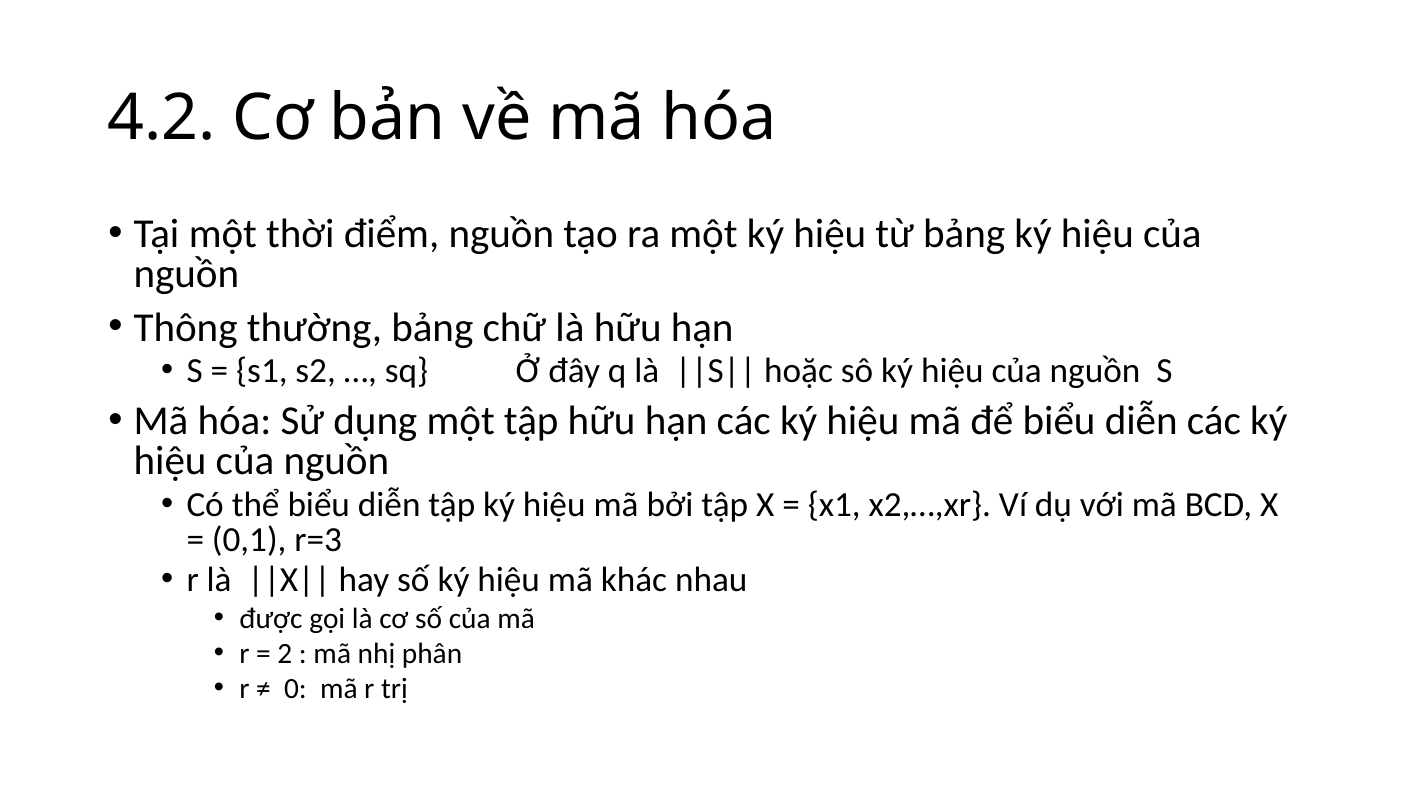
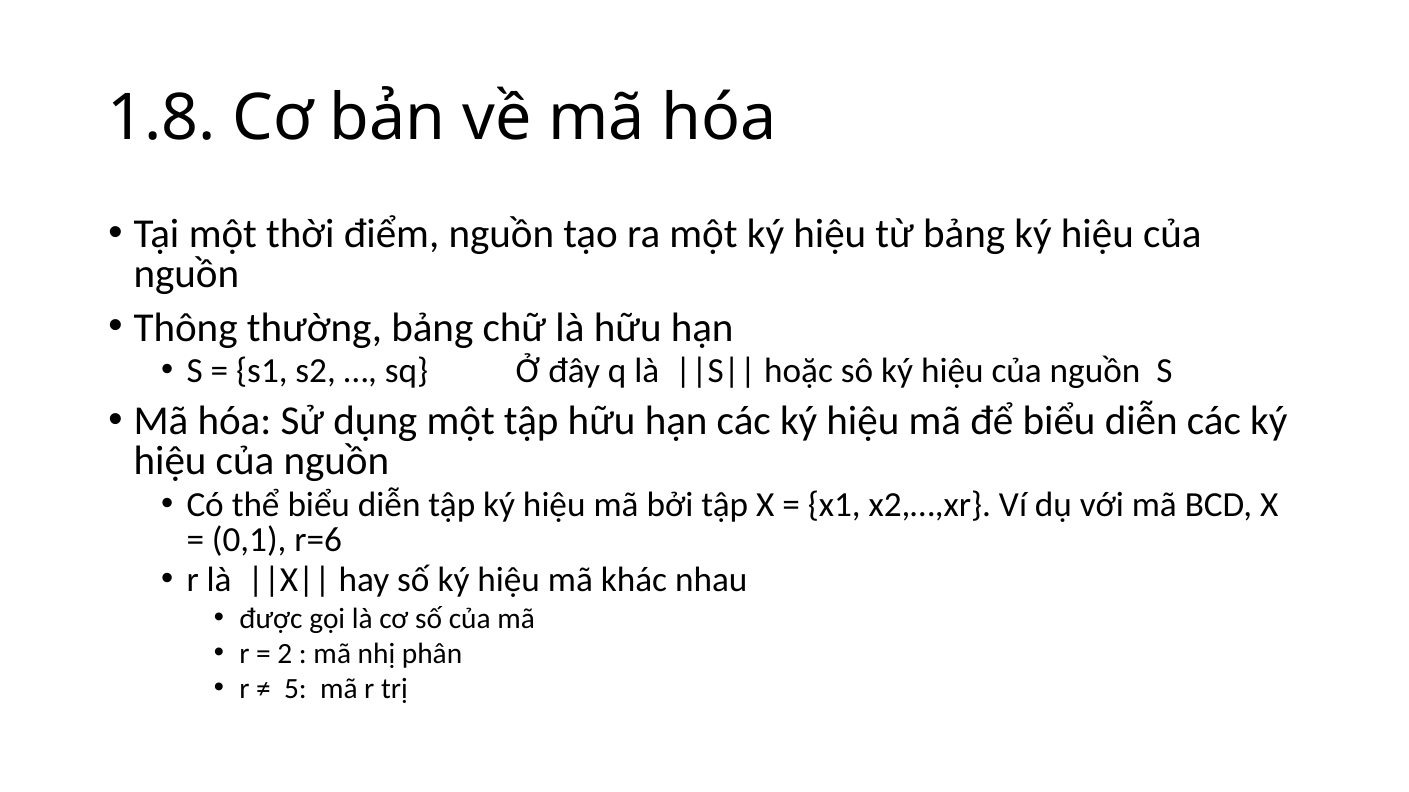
4.2: 4.2 -> 1.8
r=3: r=3 -> r=6
0: 0 -> 5
